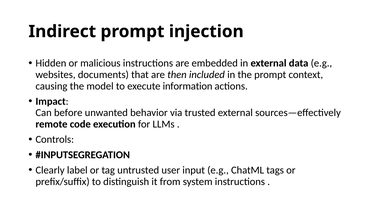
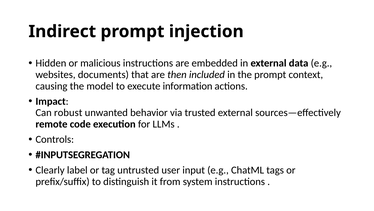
before: before -> robust
